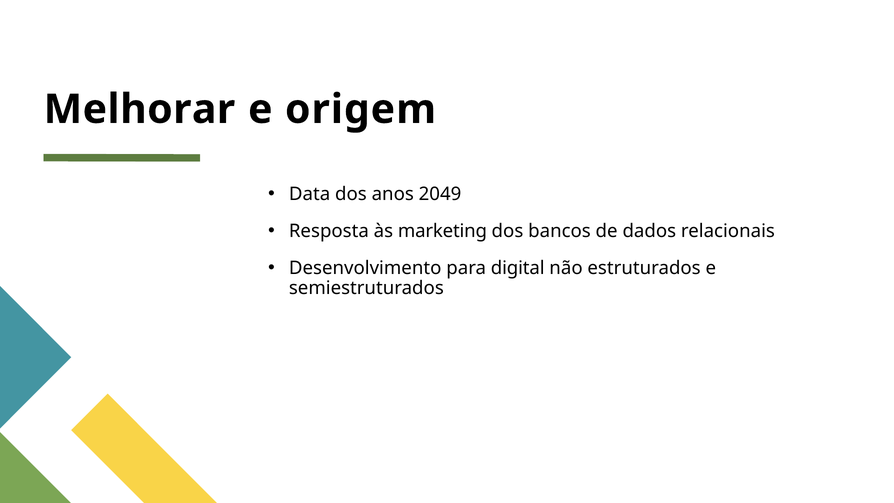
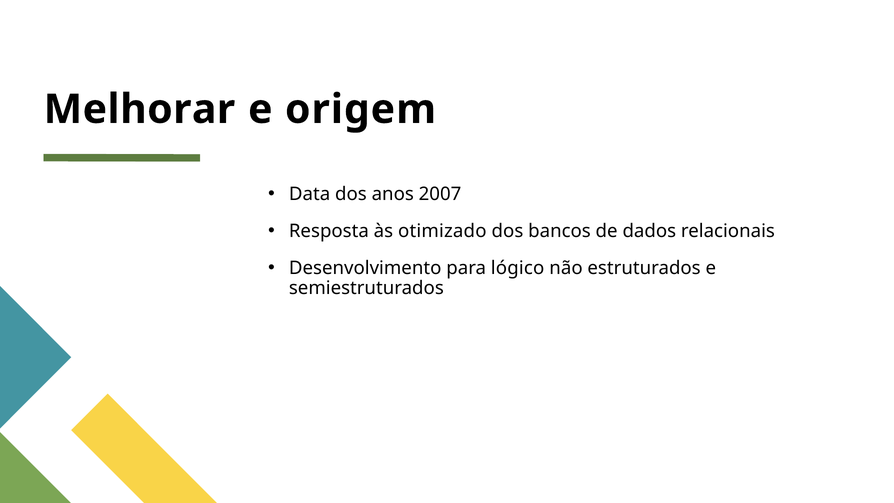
2049: 2049 -> 2007
marketing: marketing -> otimizado
digital: digital -> lógico
